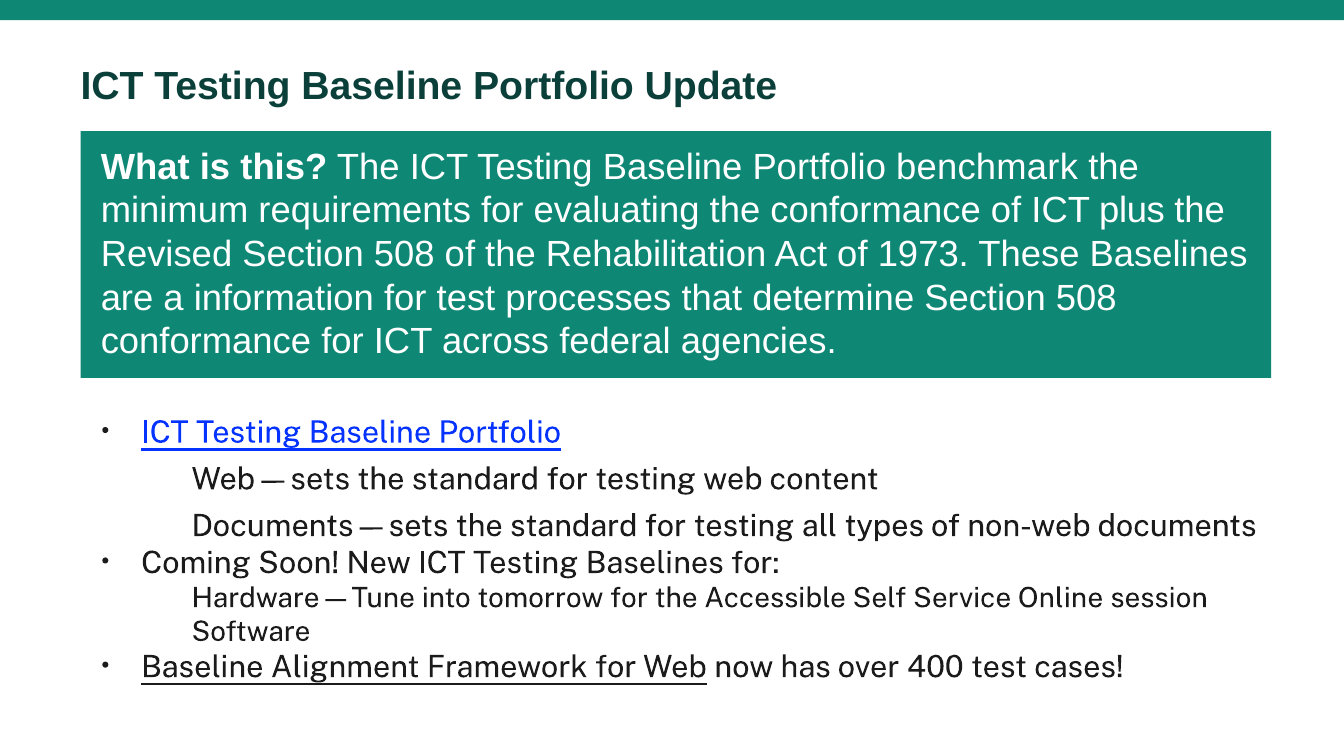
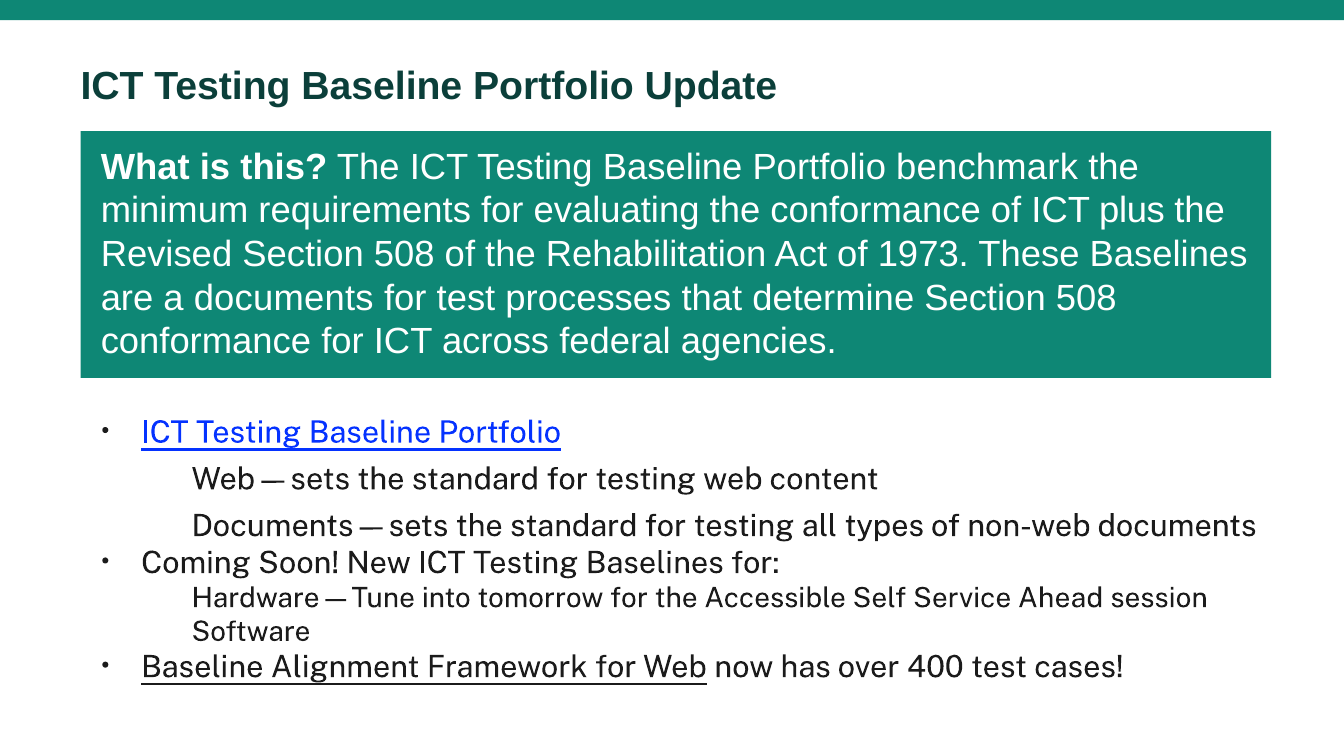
a information: information -> documents
Online: Online -> Ahead
